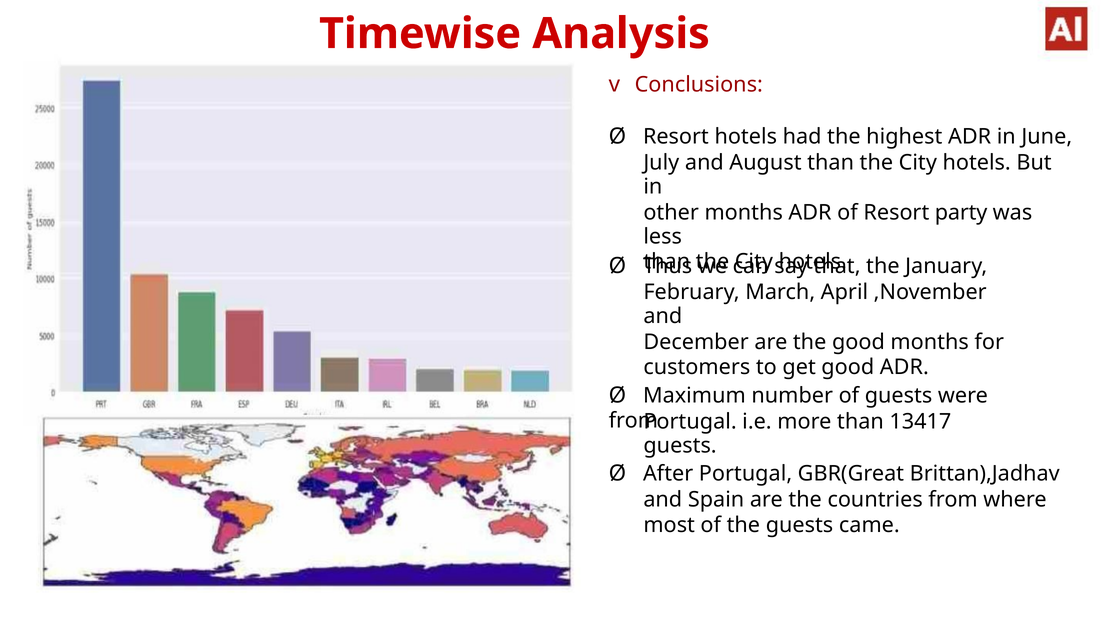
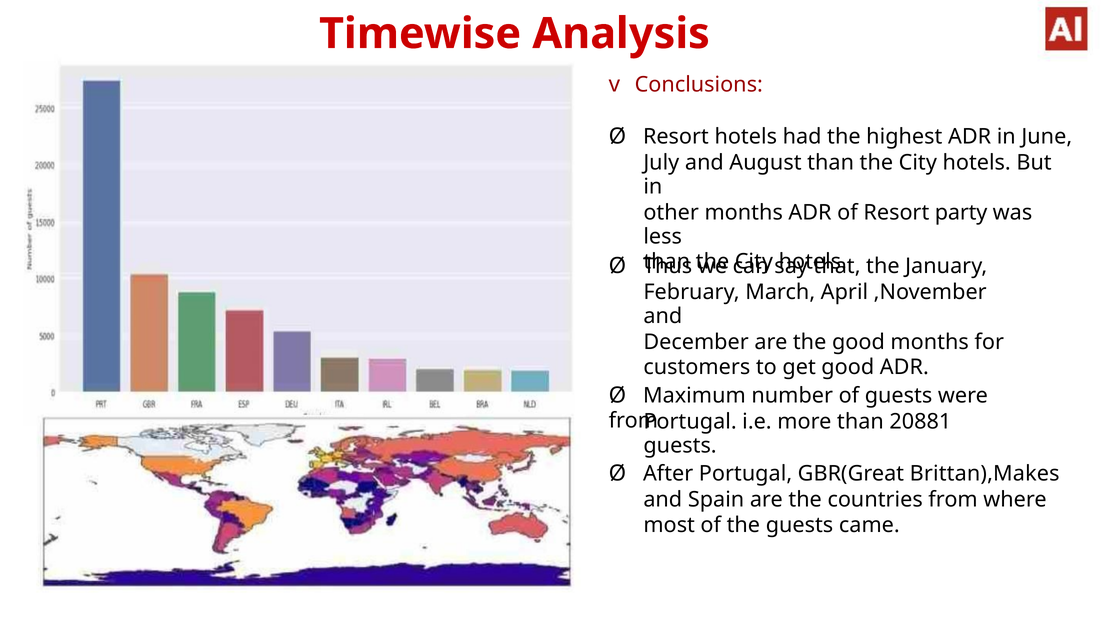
13417: 13417 -> 20881
Brittan),Jadhav: Brittan),Jadhav -> Brittan),Makes
